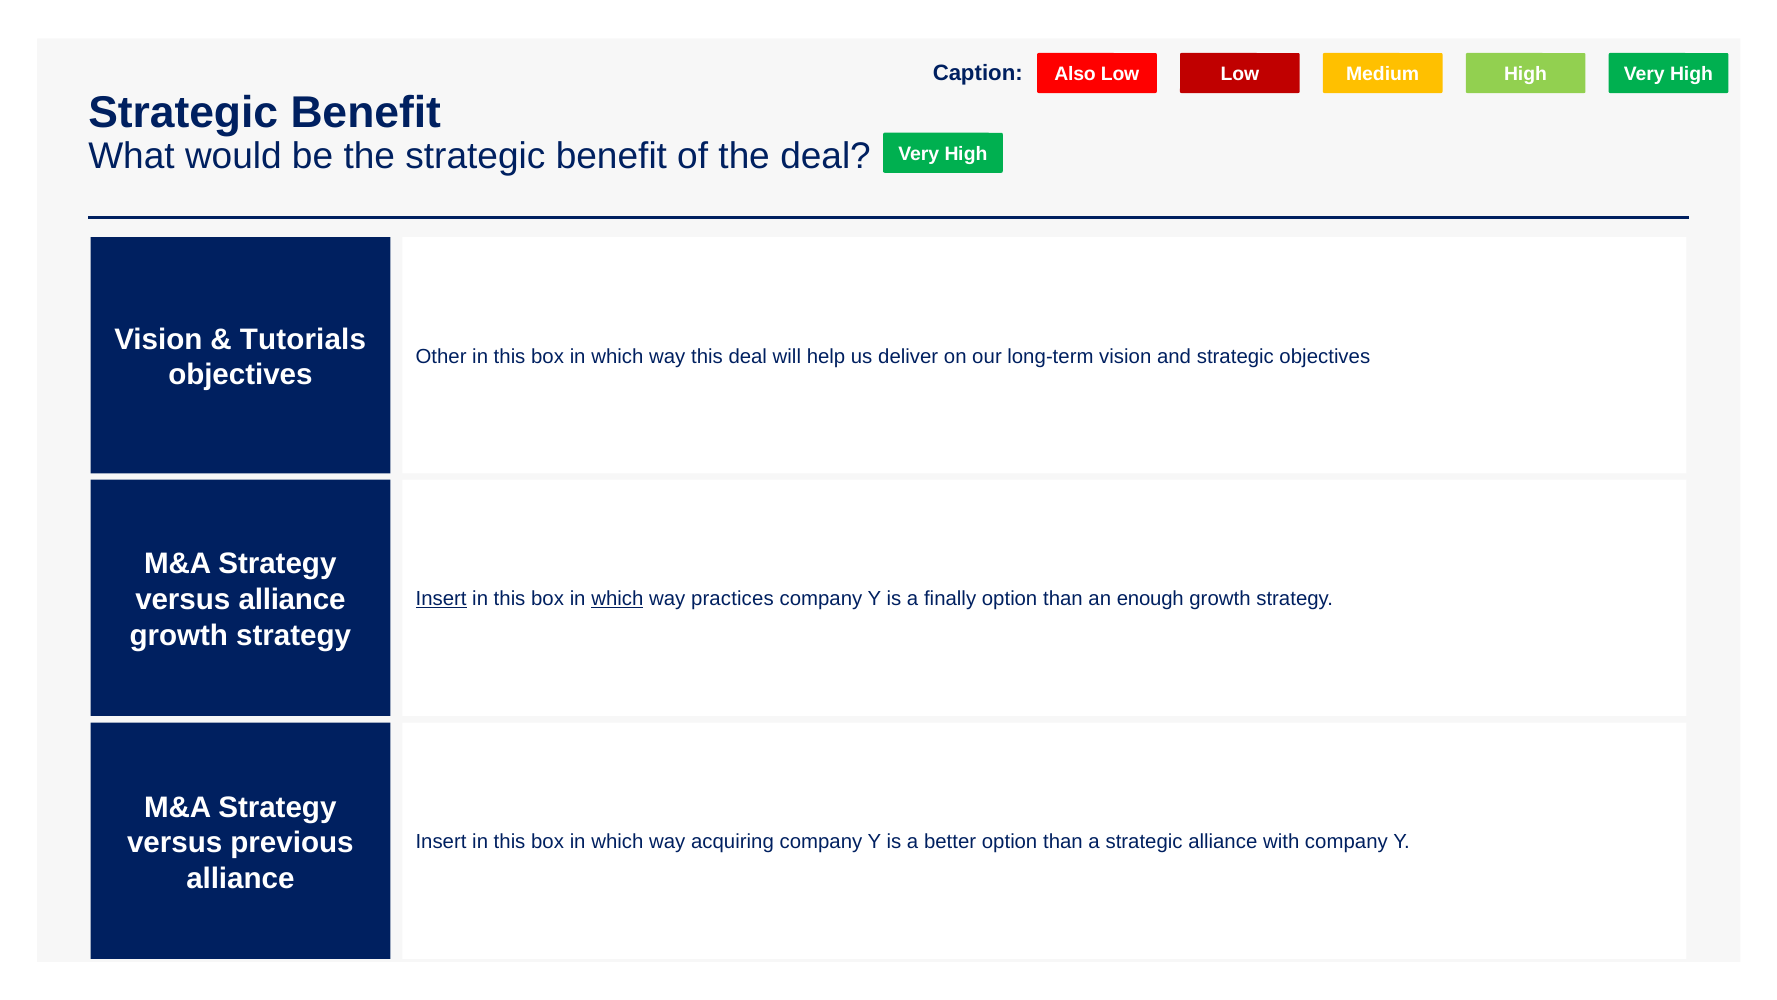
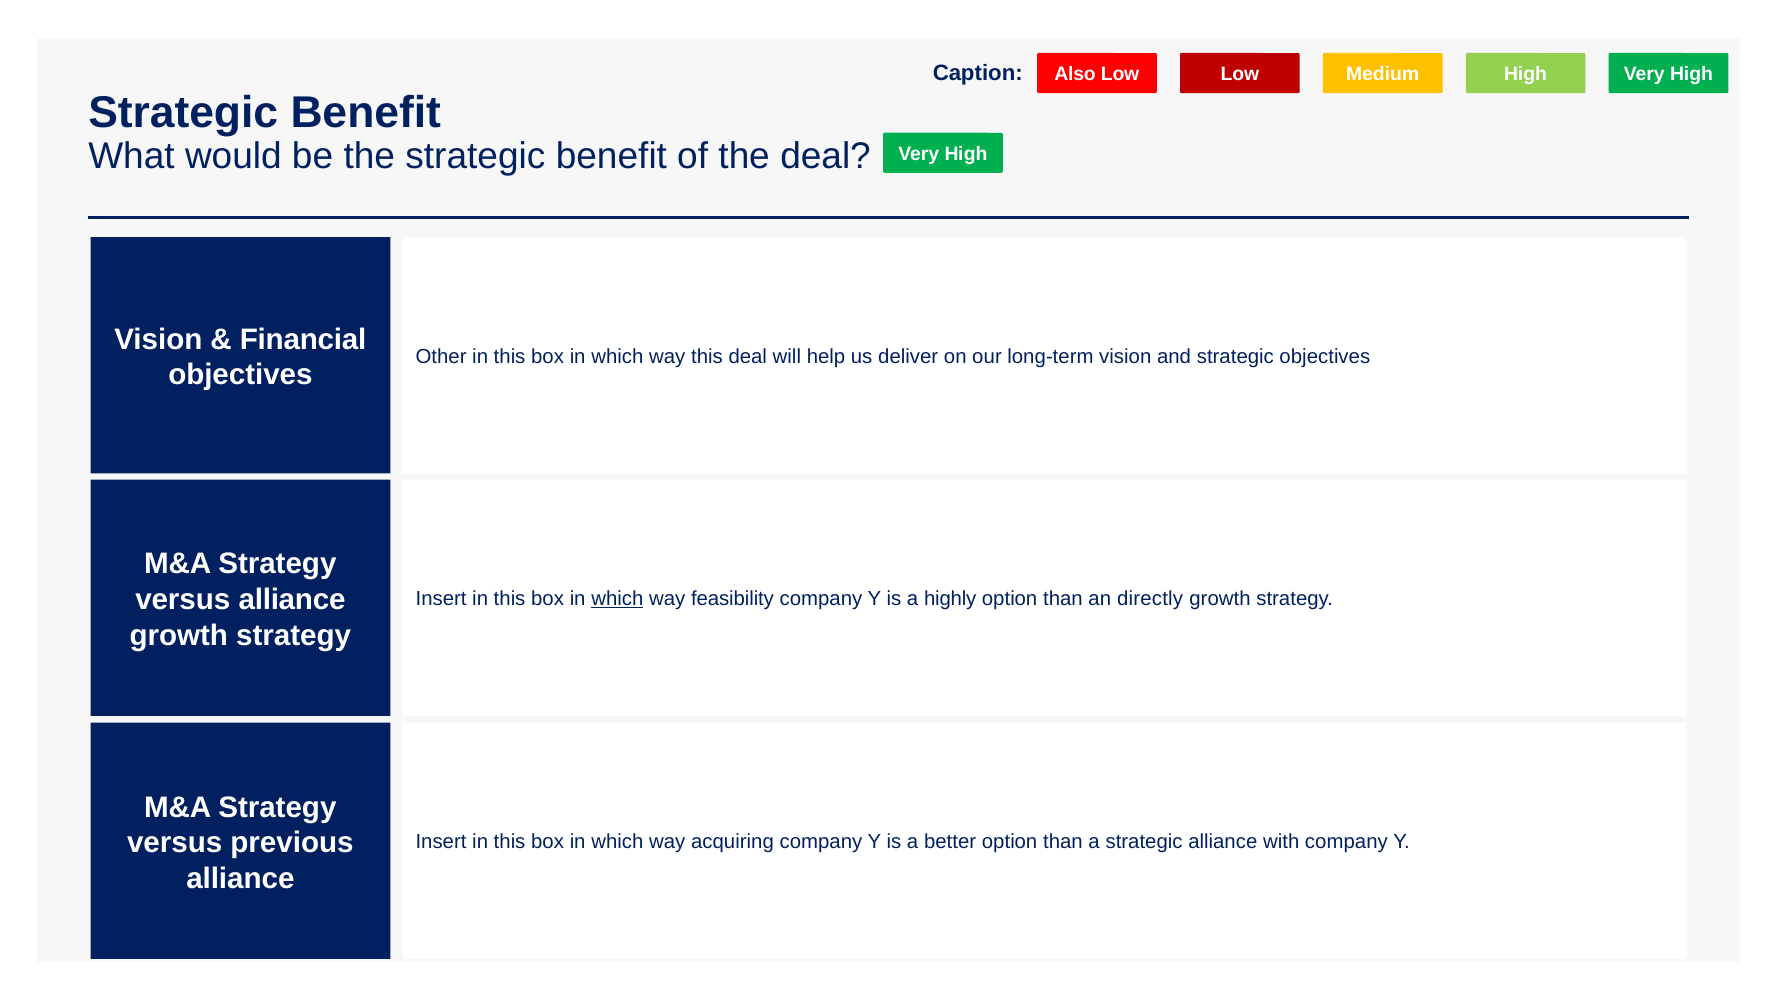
Tutorials: Tutorials -> Financial
Insert at (441, 599) underline: present -> none
practices: practices -> feasibility
finally: finally -> highly
enough: enough -> directly
